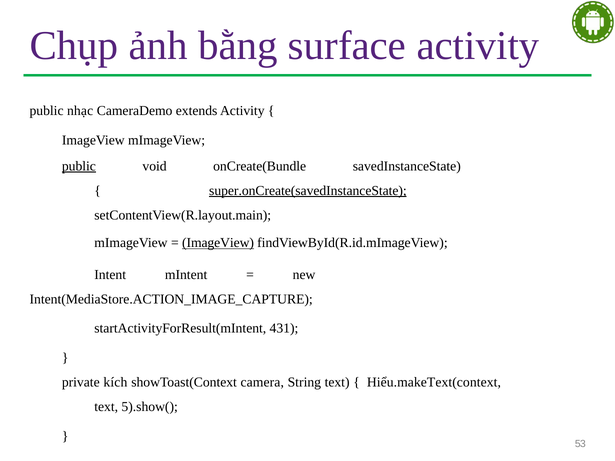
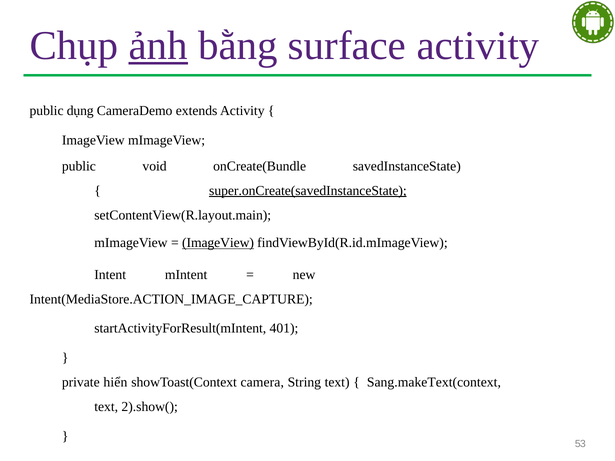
ảnh underline: none -> present
nhạc: nhạc -> dụng
public at (79, 166) underline: present -> none
431: 431 -> 401
kích: kích -> hiển
Hiểu.makeText(context: Hiểu.makeText(context -> Sang.makeText(context
5).show(: 5).show( -> 2).show(
